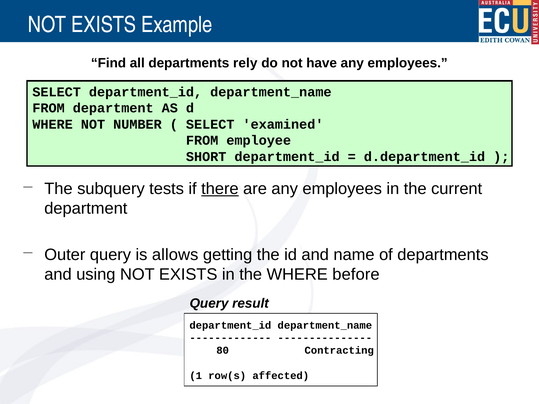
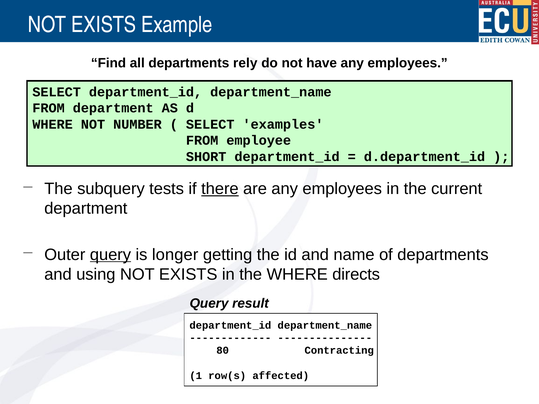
examined: examined -> examples
query at (110, 255) underline: none -> present
allows: allows -> longer
before: before -> directs
